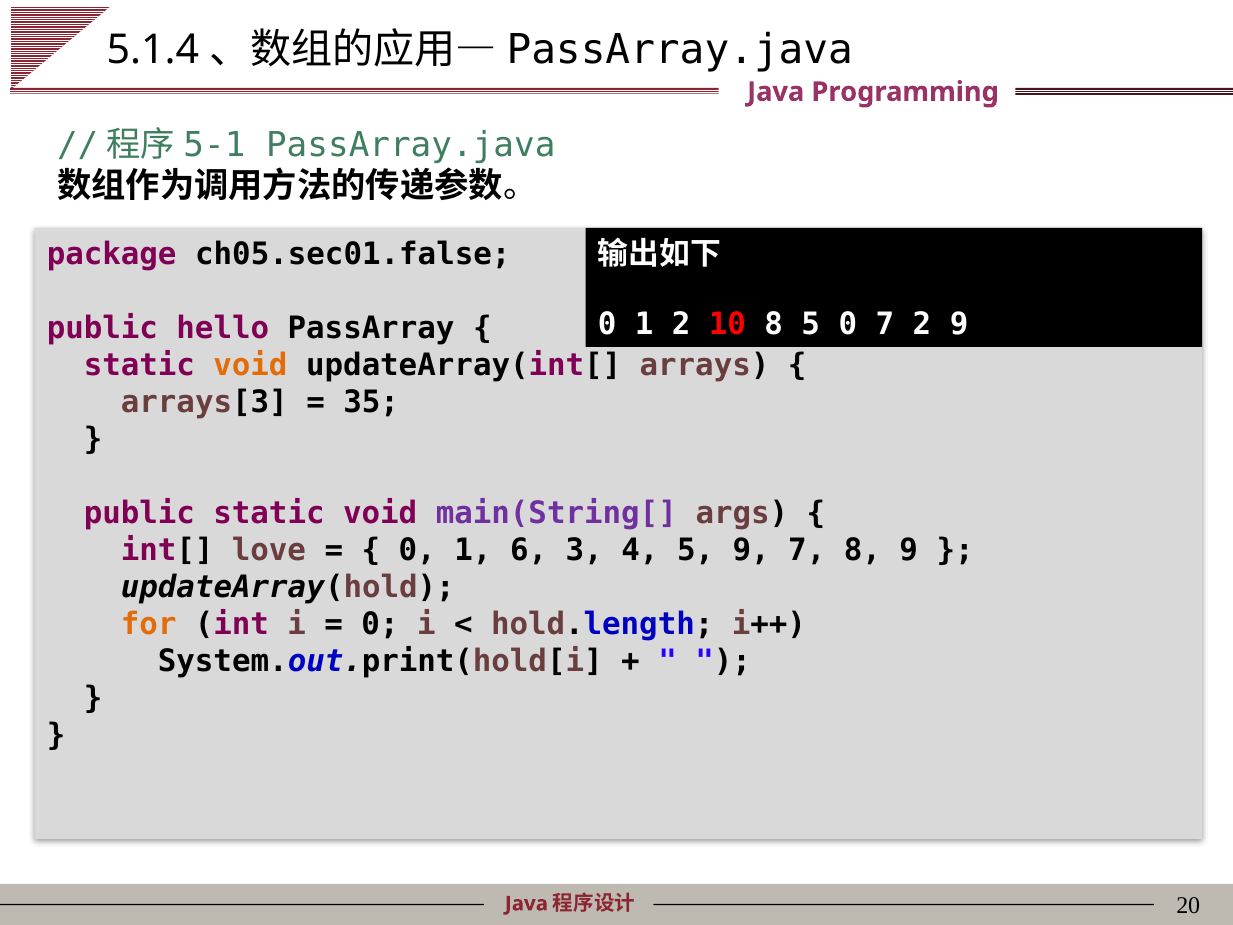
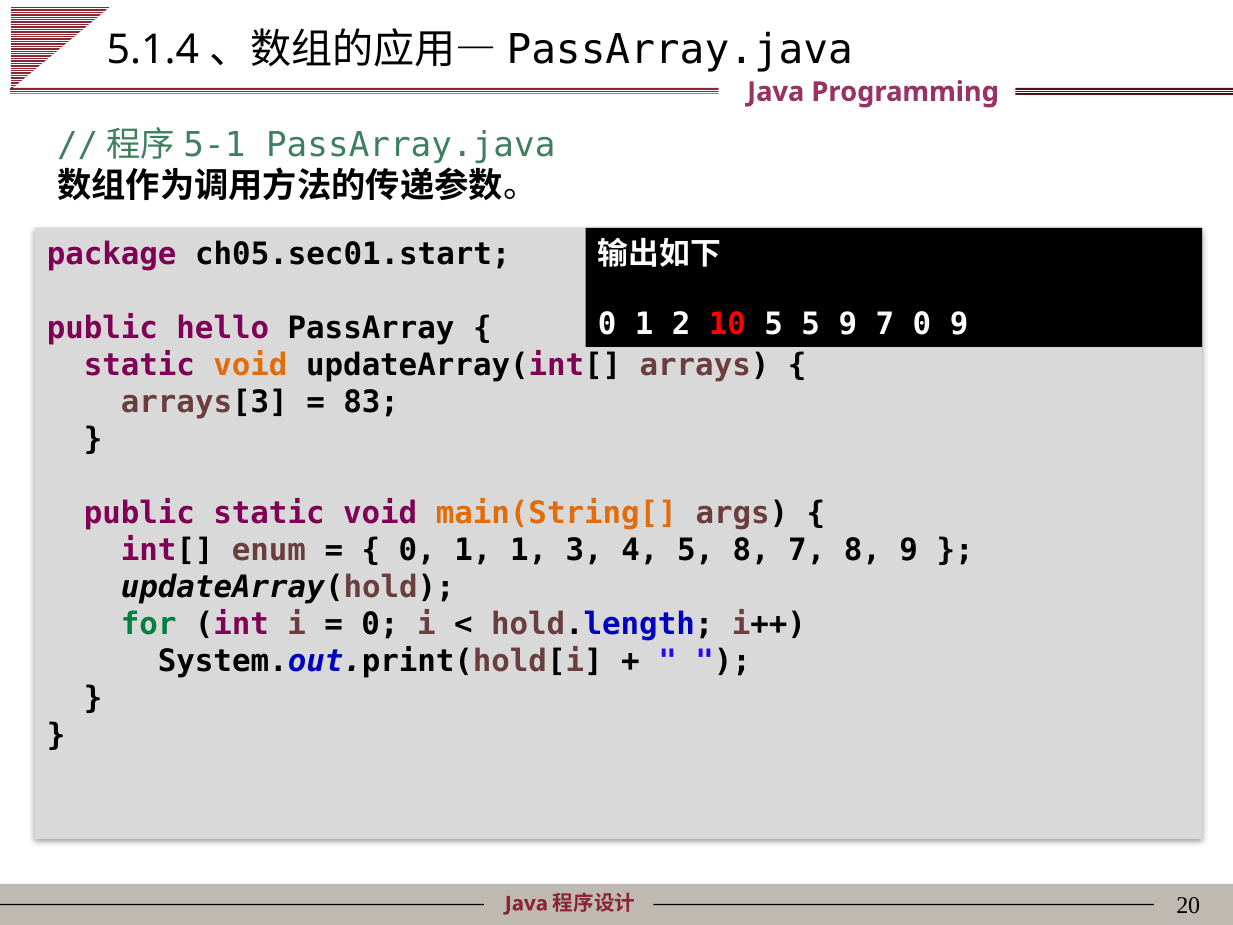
ch05.sec01.false: ch05.sec01.false -> ch05.sec01.start
10 8: 8 -> 5
5 0: 0 -> 9
7 2: 2 -> 0
35: 35 -> 83
main(String[ colour: purple -> orange
love: love -> enum
1 6: 6 -> 1
5 9: 9 -> 8
for colour: orange -> green
